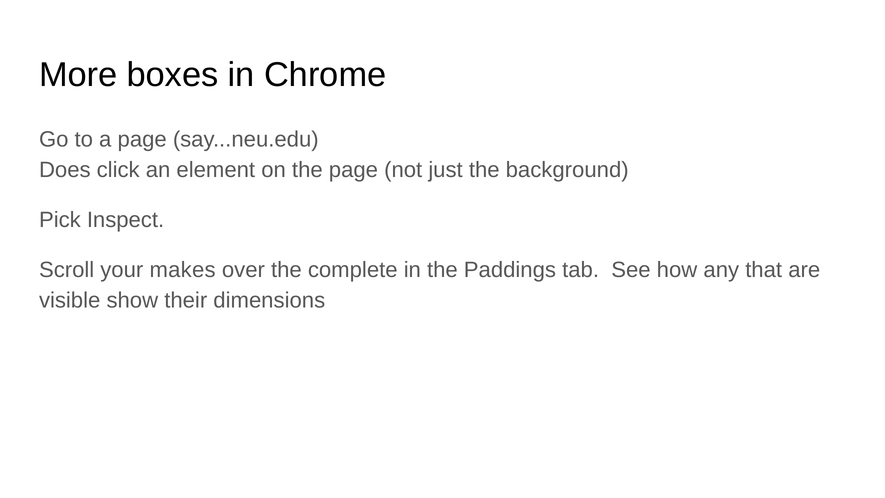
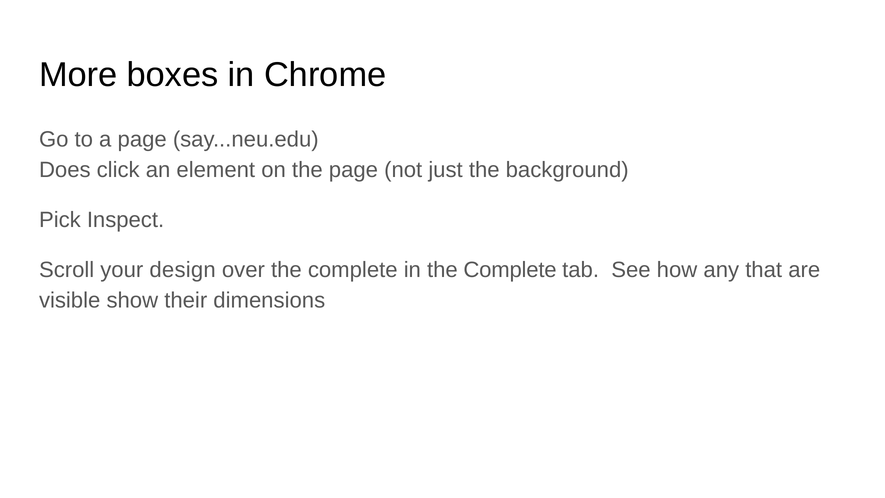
makes: makes -> design
in the Paddings: Paddings -> Complete
